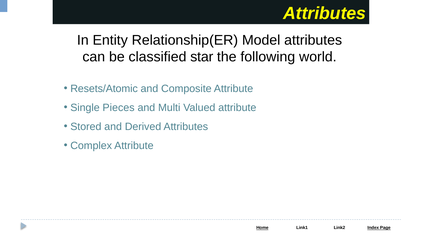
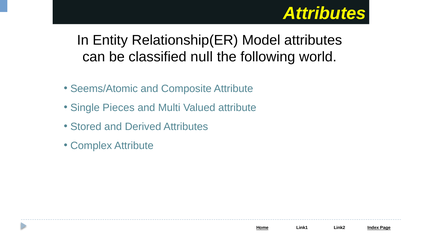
star: star -> null
Resets/Atomic: Resets/Atomic -> Seems/Atomic
